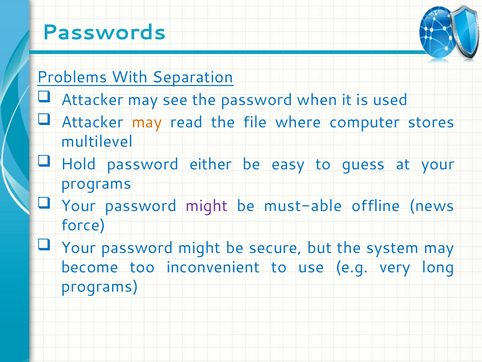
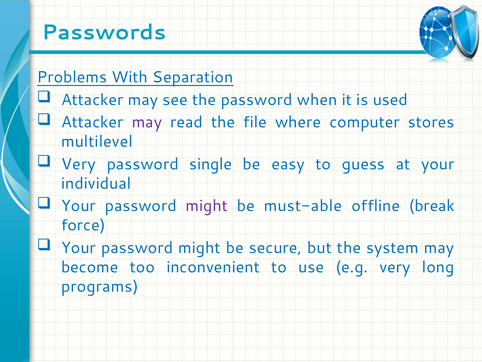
may at (147, 122) colour: orange -> purple
Hold at (79, 164): Hold -> Very
either: either -> single
programs at (96, 183): programs -> individual
news: news -> break
